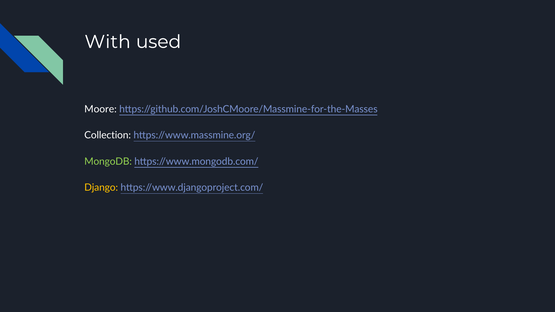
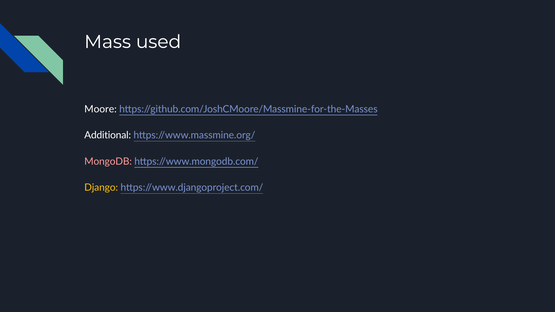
With: With -> Mass
Collection: Collection -> Additional
MongoDB colour: light green -> pink
